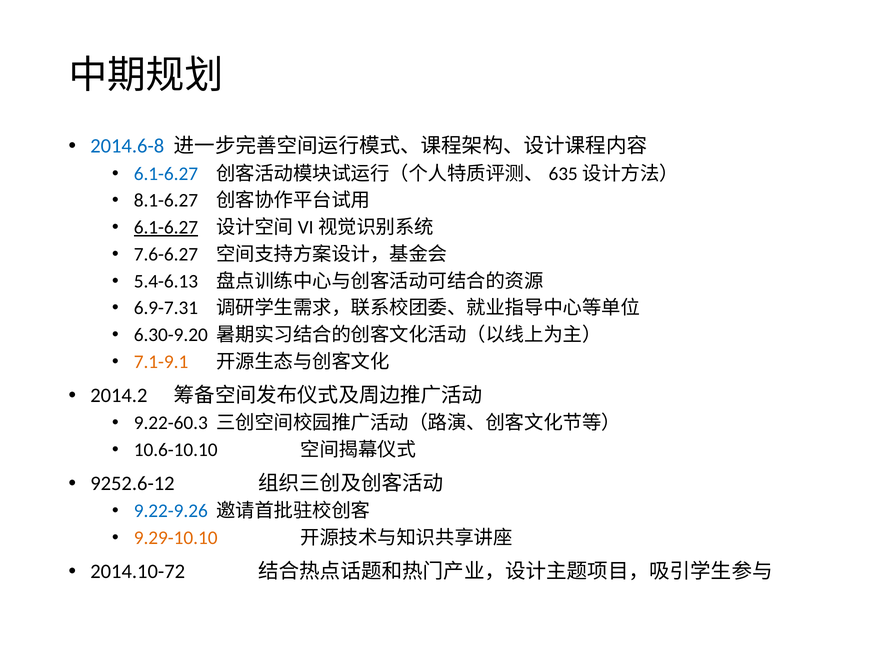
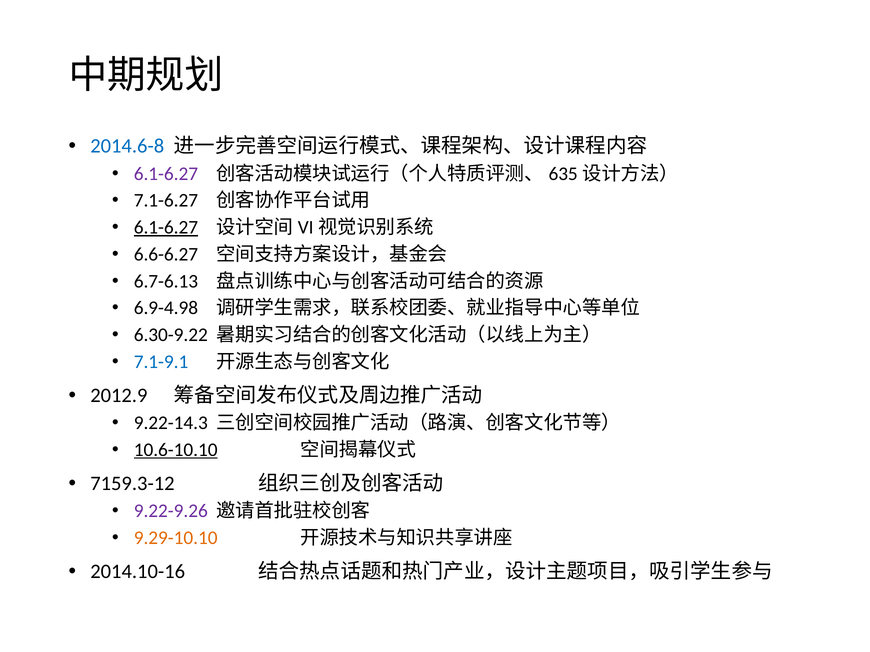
6.1-6.27 at (166, 174) colour: blue -> purple
8.1-6.27: 8.1-6.27 -> 7.1-6.27
7.6-6.27: 7.6-6.27 -> 6.6-6.27
5.4-6.13: 5.4-6.13 -> 6.7-6.13
6.9-7.31: 6.9-7.31 -> 6.9-4.98
6.30-9.20: 6.30-9.20 -> 6.30-9.22
7.1-9.1 colour: orange -> blue
2014.2: 2014.2 -> 2012.9
9.22-60.3: 9.22-60.3 -> 9.22-14.3
10.6-10.10 underline: none -> present
9252.6-12: 9252.6-12 -> 7159.3-12
9.22-9.26 colour: blue -> purple
2014.10-72: 2014.10-72 -> 2014.10-16
